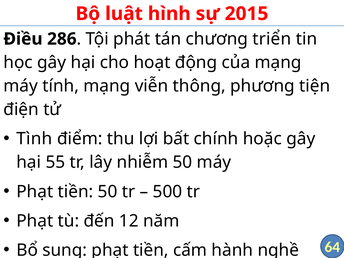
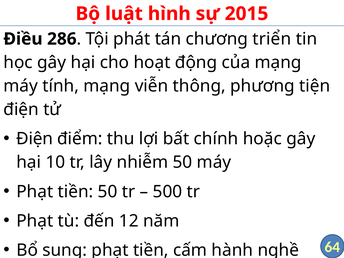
Tình at (34, 139): Tình -> Điện
55: 55 -> 10
